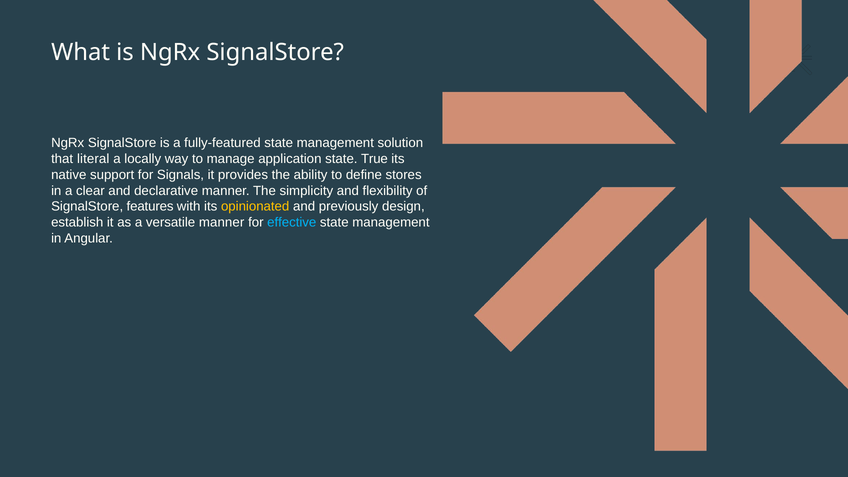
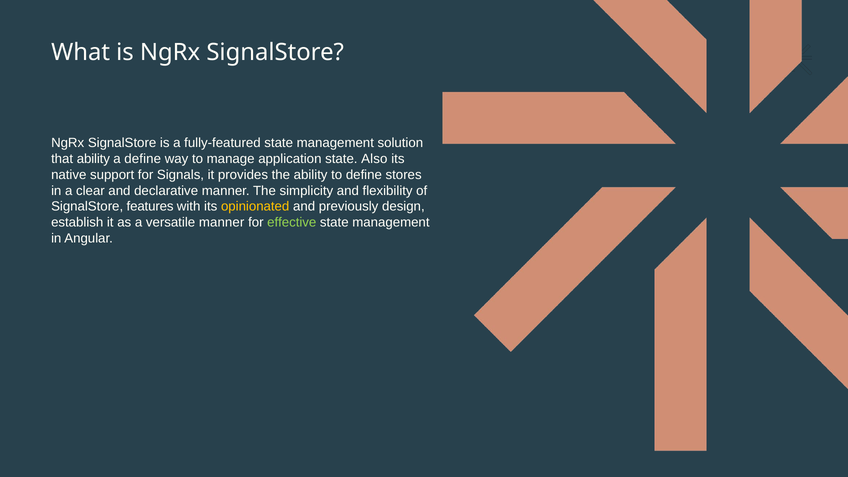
that literal: literal -> ability
a locally: locally -> define
True: True -> Also
effective colour: light blue -> light green
